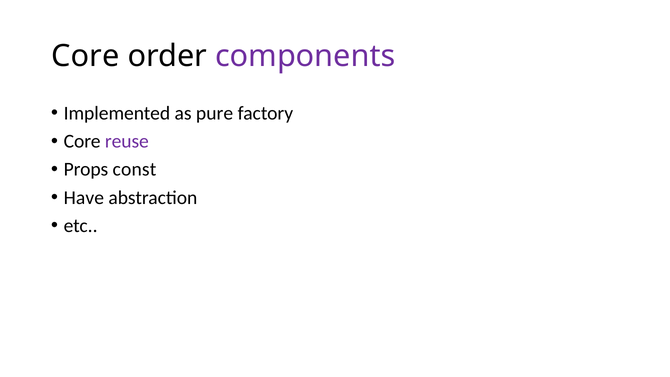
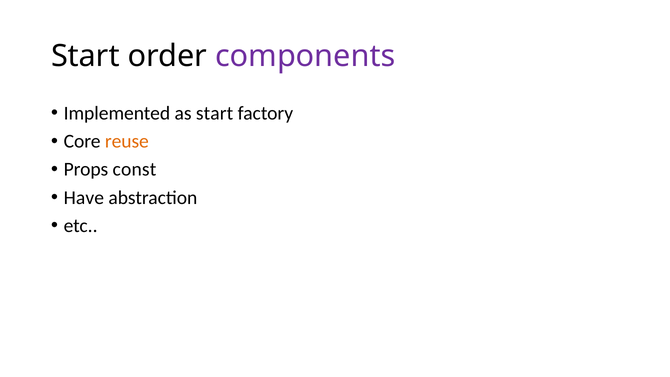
Core at (85, 56): Core -> Start
as pure: pure -> start
reuse colour: purple -> orange
